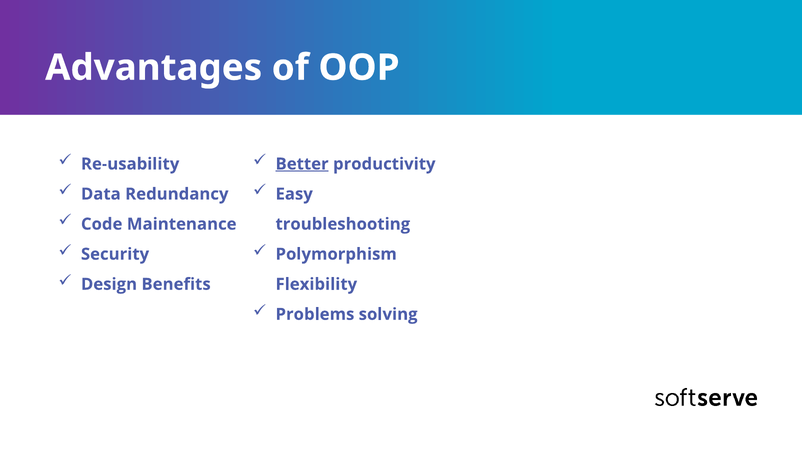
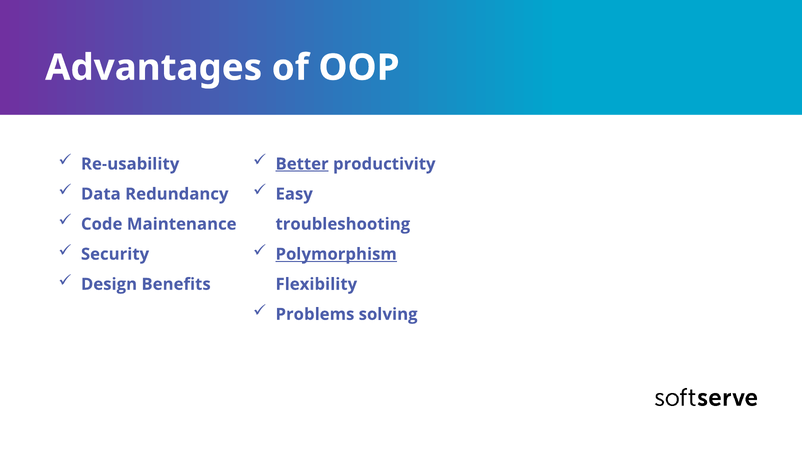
Polymorphism underline: none -> present
